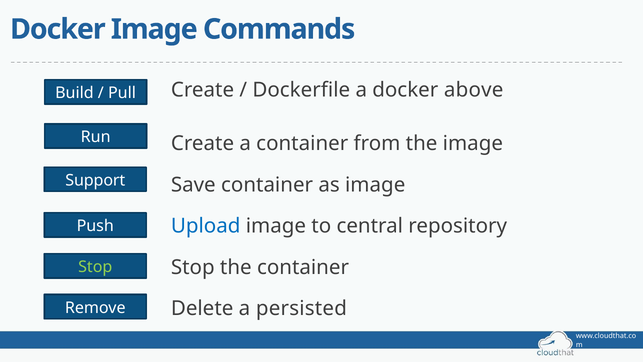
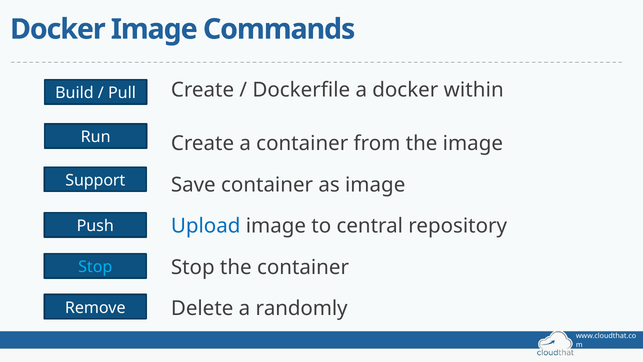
above: above -> within
Stop at (95, 267) colour: light green -> light blue
persisted: persisted -> randomly
